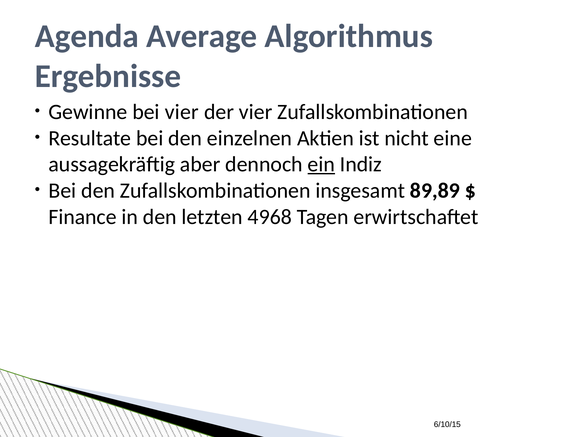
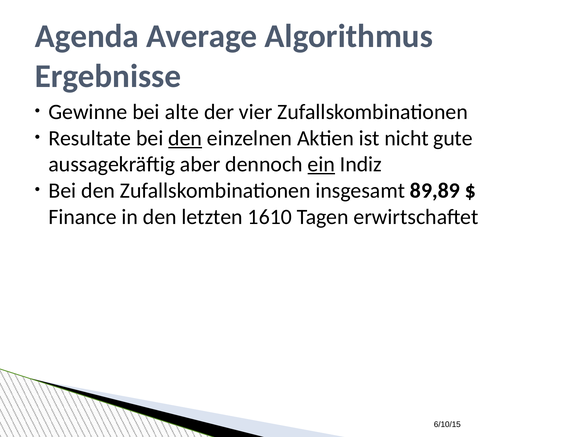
bei vier: vier -> alte
den at (185, 138) underline: none -> present
eine: eine -> gute
4968: 4968 -> 1610
